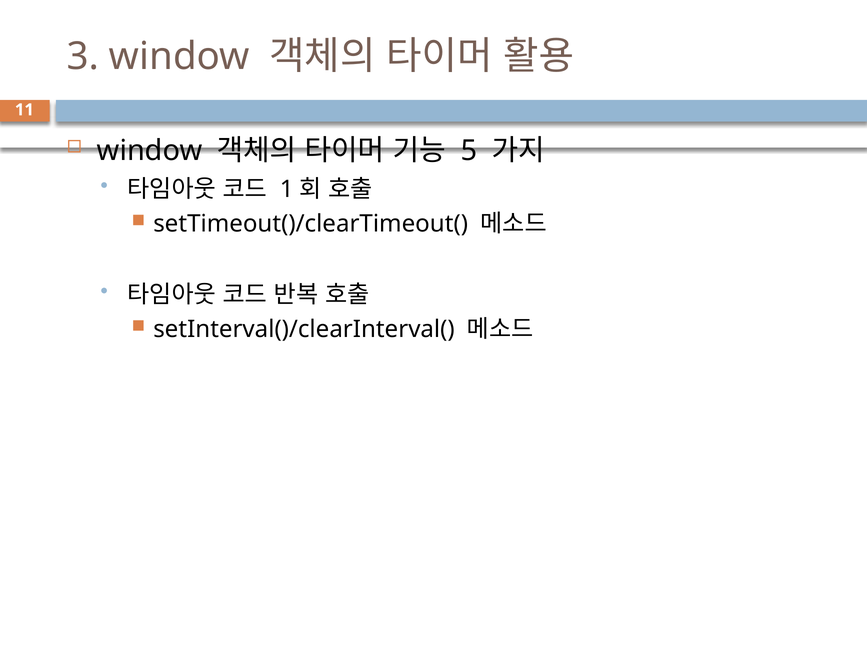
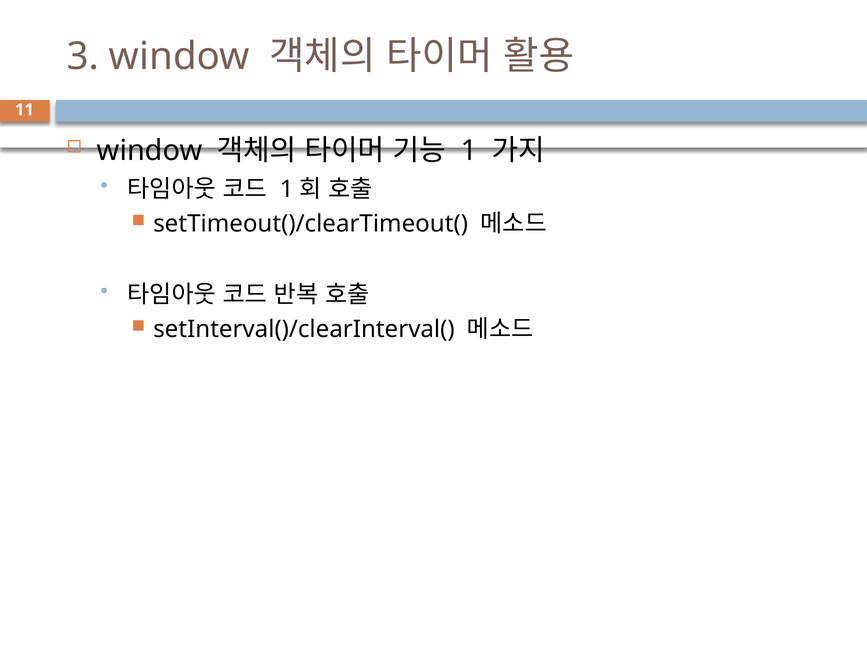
5 at (469, 151): 5 -> 1
